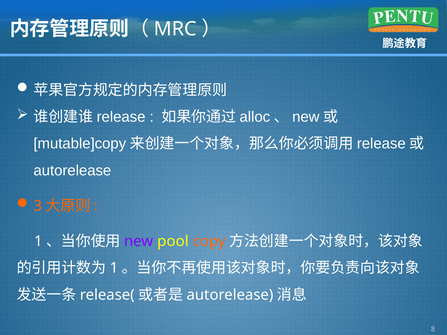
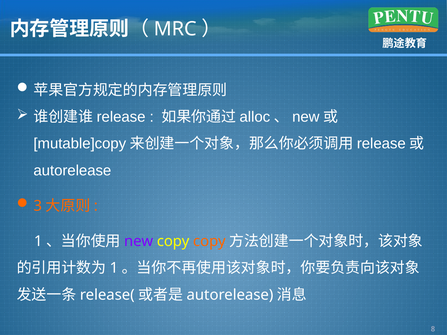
pool at (173, 241): pool -> copy
